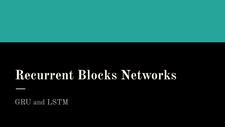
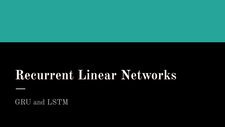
Blocks: Blocks -> Linear
